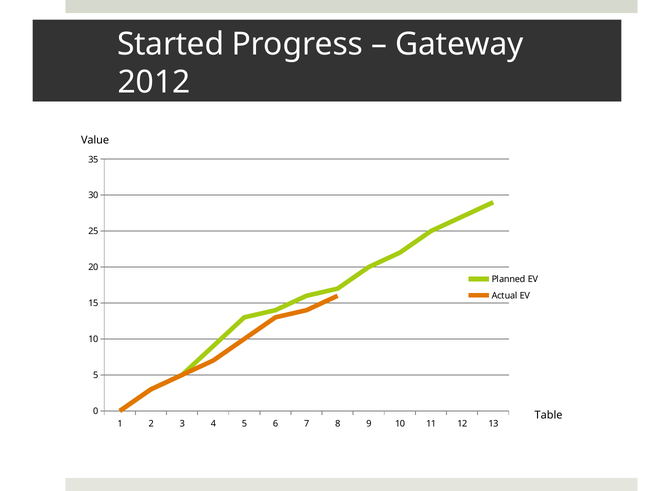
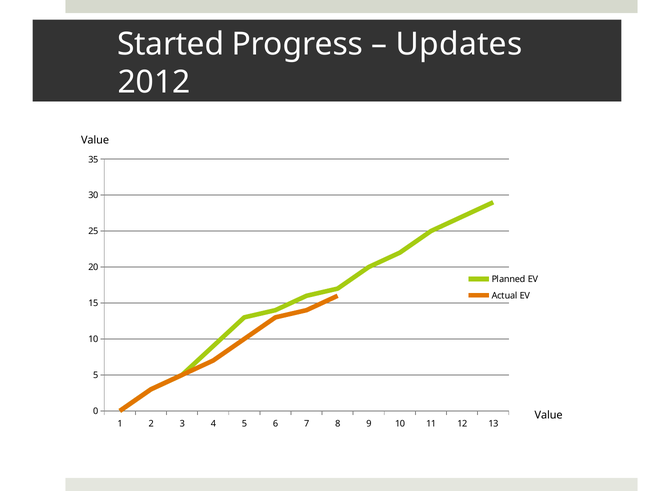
Gateway: Gateway -> Updates
Table at (549, 415): Table -> Value
